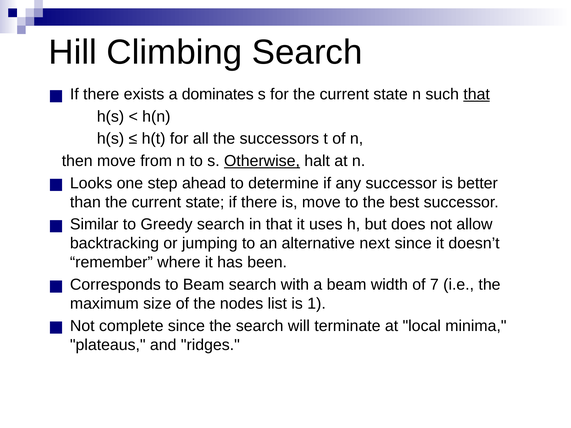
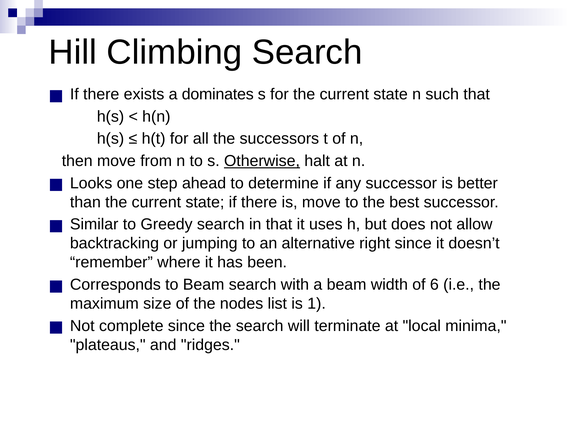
that at (477, 94) underline: present -> none
next: next -> right
7: 7 -> 6
